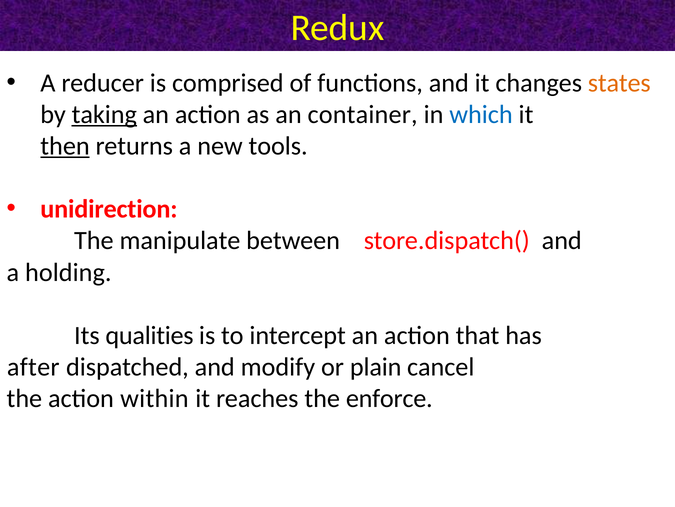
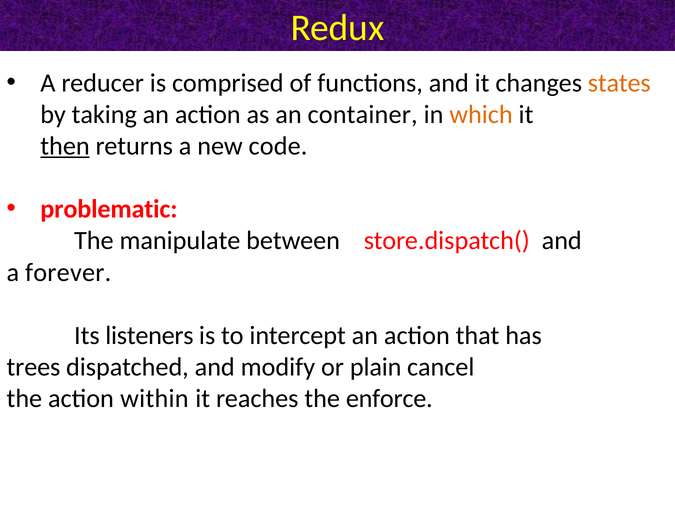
taking underline: present -> none
which colour: blue -> orange
tools: tools -> code
unidirection: unidirection -> problematic
holding: holding -> forever
qualities: qualities -> listeners
after: after -> trees
